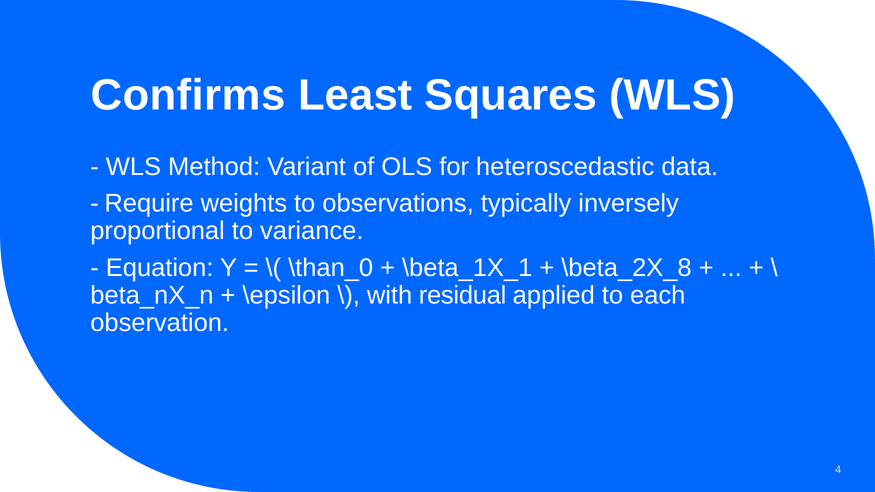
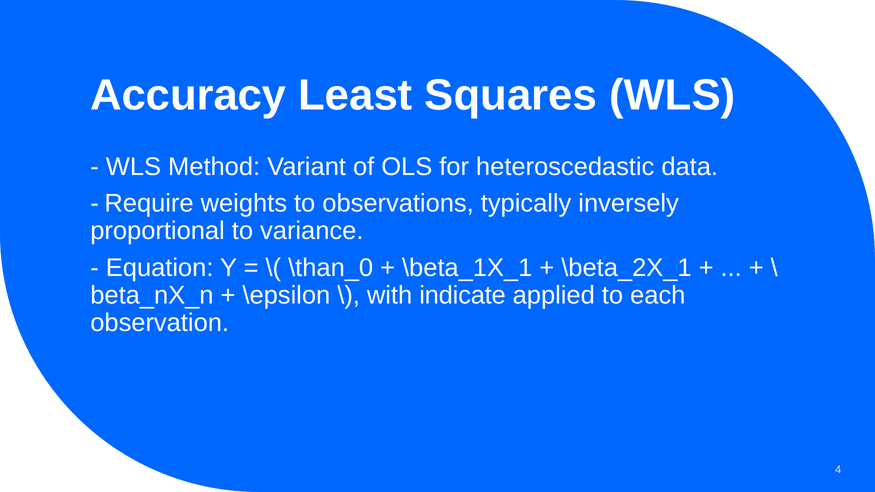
Confirms: Confirms -> Accuracy
\beta_2X_8: \beta_2X_8 -> \beta_2X_1
residual: residual -> indicate
